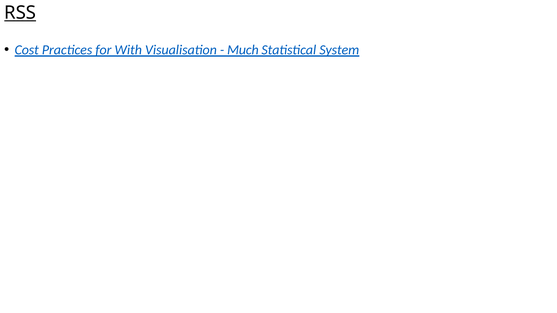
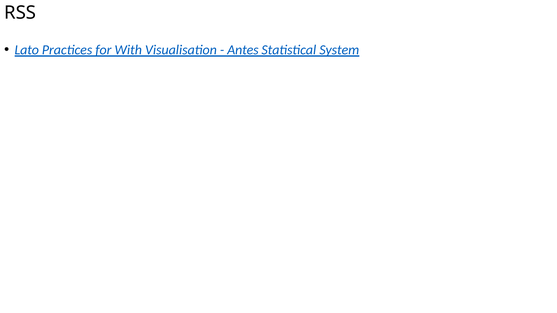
RSS underline: present -> none
Cost: Cost -> Lato
Much: Much -> Antes
